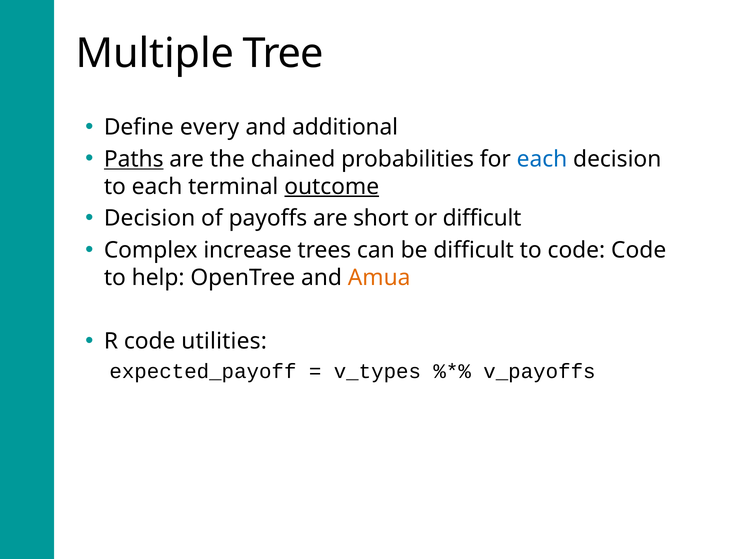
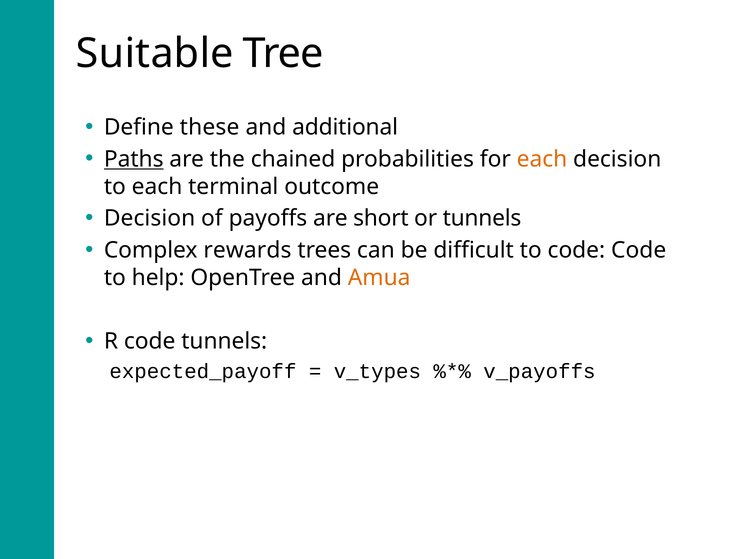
Multiple: Multiple -> Suitable
every: every -> these
each at (542, 159) colour: blue -> orange
outcome underline: present -> none
or difficult: difficult -> tunnels
increase: increase -> rewards
code utilities: utilities -> tunnels
